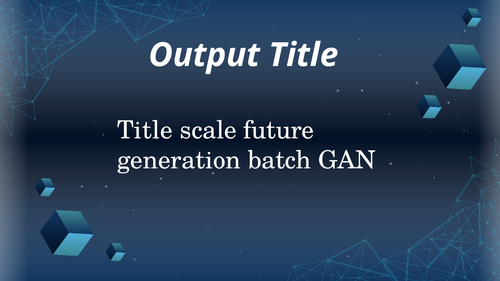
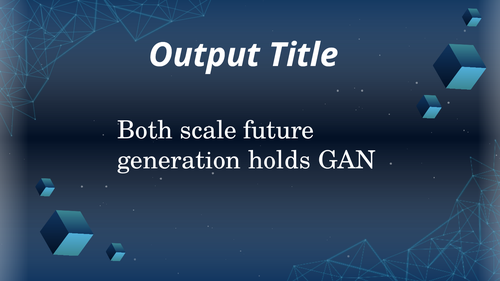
Title at (145, 130): Title -> Both
batch: batch -> holds
